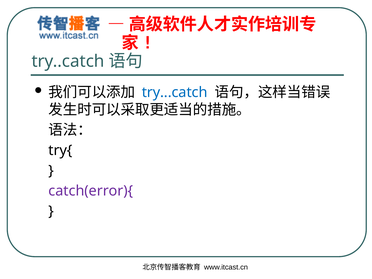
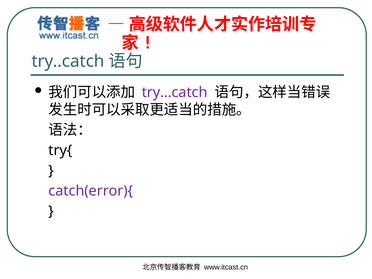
try...catch colour: blue -> purple
